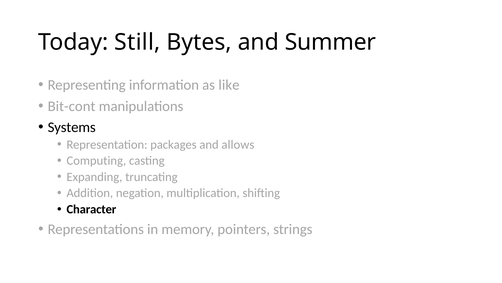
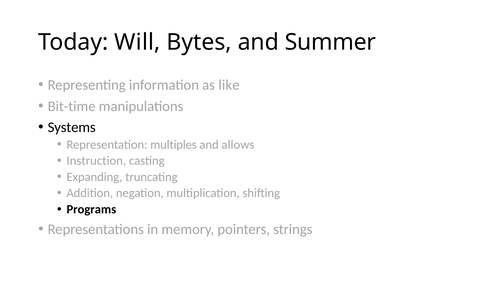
Still: Still -> Will
Bit-cont: Bit-cont -> Bit-time
packages: packages -> multiples
Computing: Computing -> Instruction
Character: Character -> Programs
